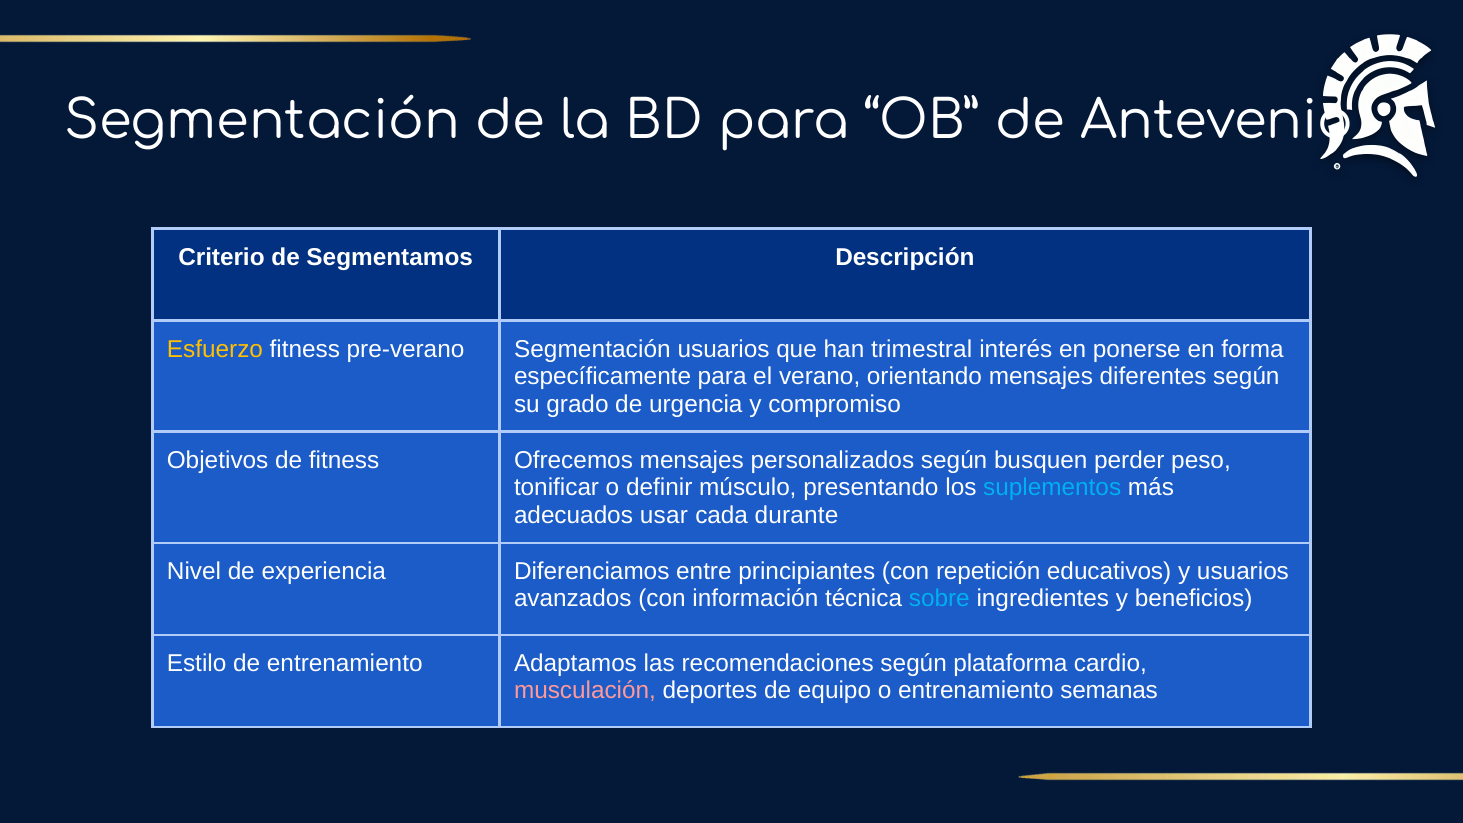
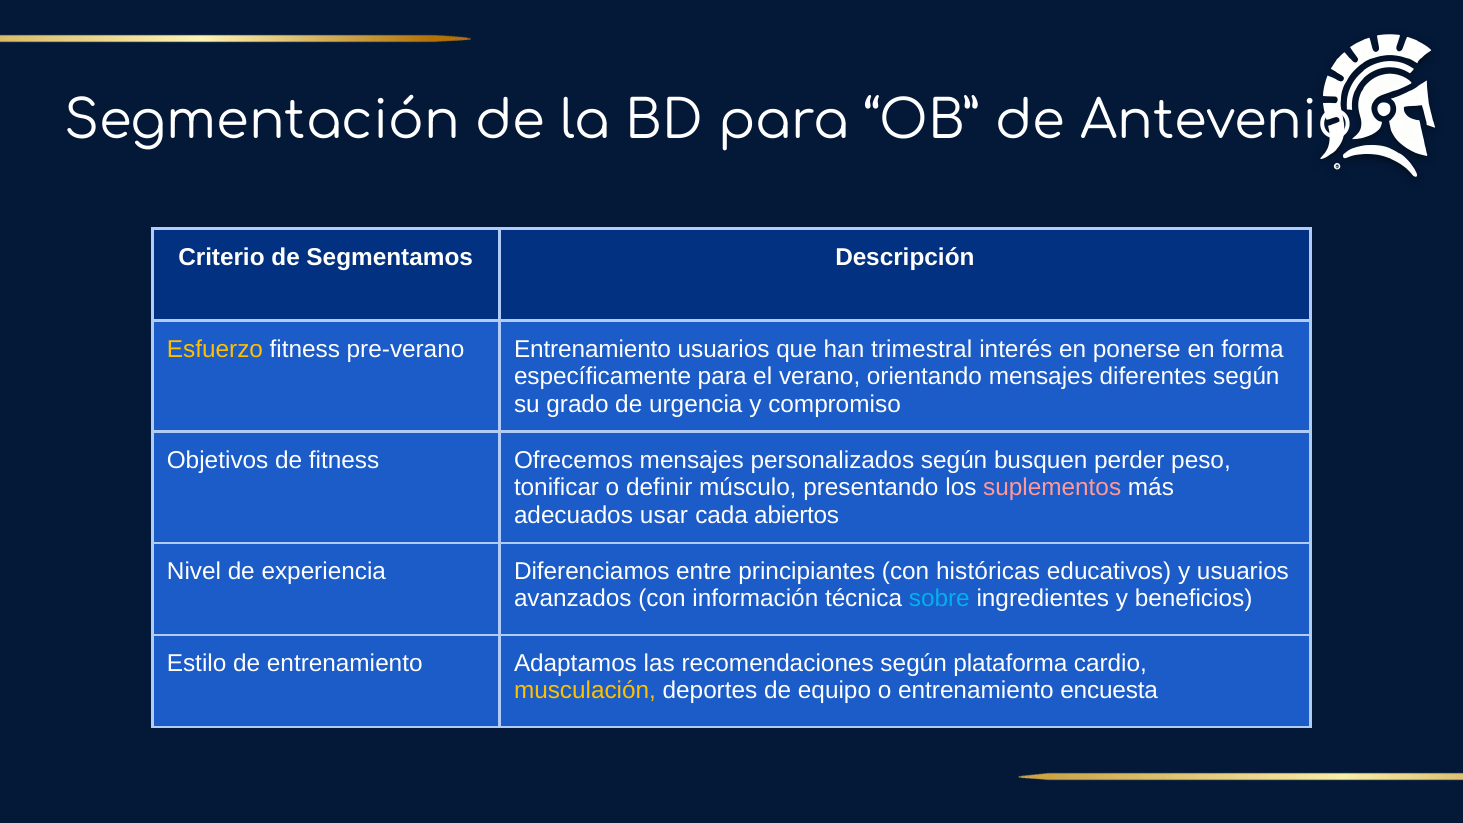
pre-verano Segmentación: Segmentación -> Entrenamiento
suplementos colour: light blue -> pink
durante: durante -> abiertos
repetición: repetición -> históricas
musculación colour: pink -> yellow
semanas: semanas -> encuesta
